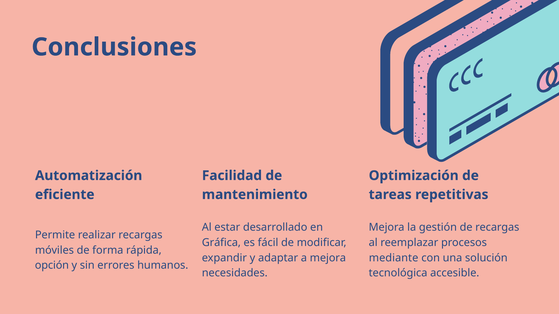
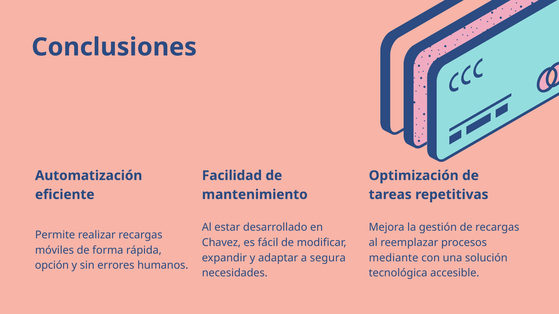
Gráfica: Gráfica -> Chavez
a mejora: mejora -> segura
